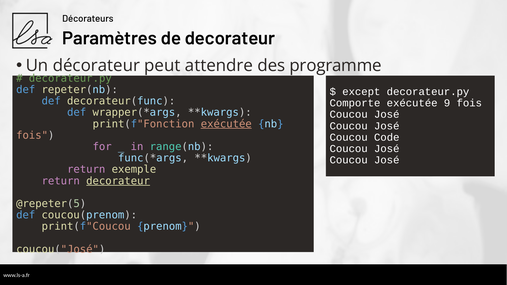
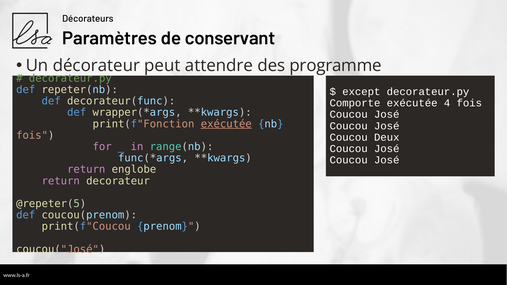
de decorateur: decorateur -> conservant
9: 9 -> 4
Code: Code -> Deux
exemple: exemple -> englobe
decorateur at (118, 181) underline: present -> none
